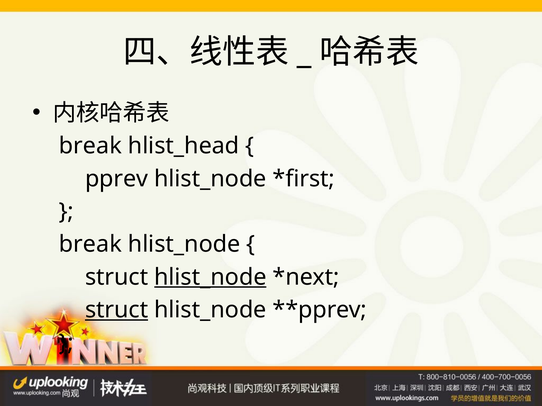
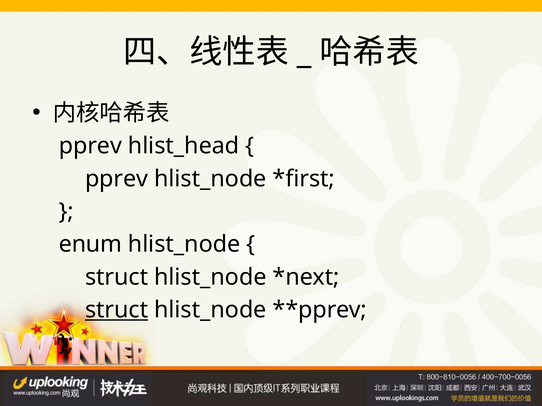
break at (90, 146): break -> pprev
break at (90, 245): break -> enum
hlist_node at (210, 277) underline: present -> none
